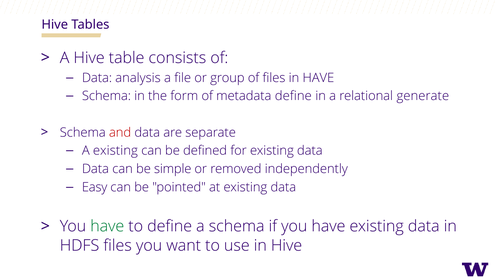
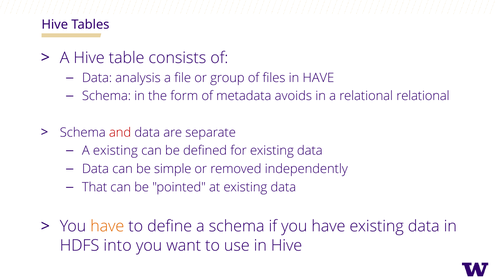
metadata define: define -> avoids
relational generate: generate -> relational
Easy: Easy -> That
have at (107, 227) colour: green -> orange
HDFS files: files -> into
